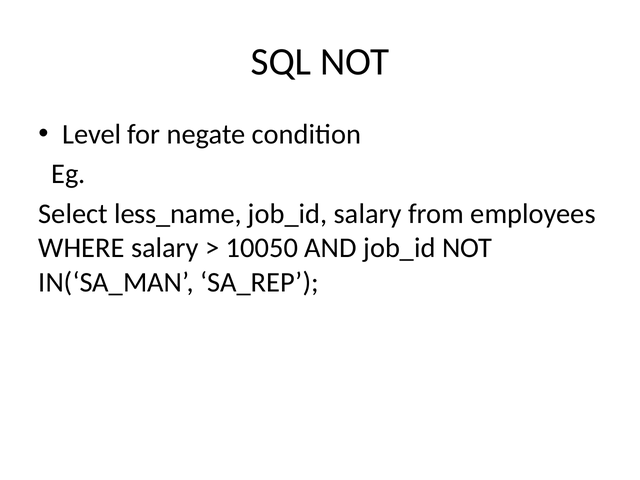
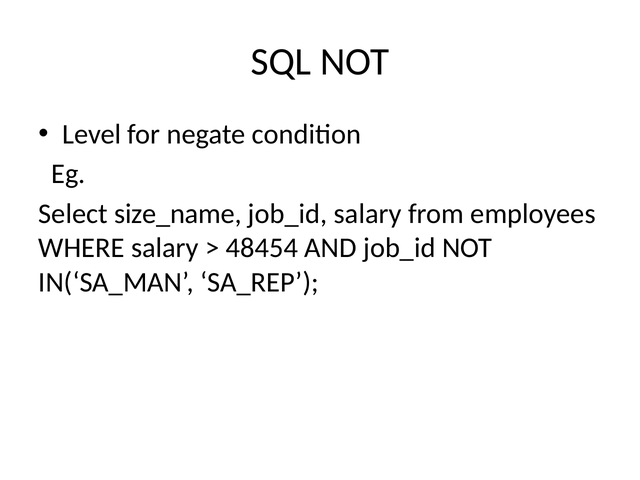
less_name: less_name -> size_name
10050: 10050 -> 48454
